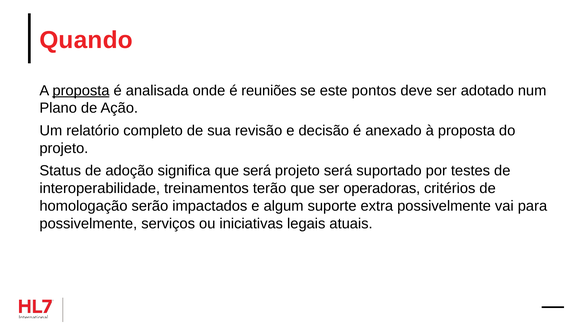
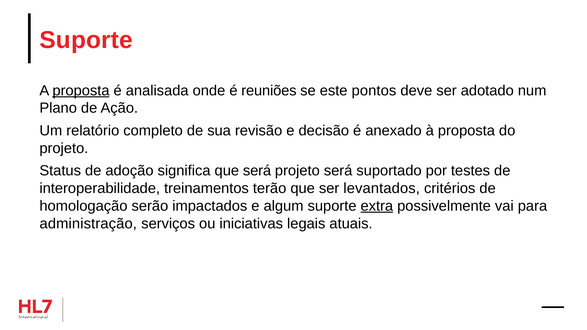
Quando at (86, 40): Quando -> Suporte
operadoras: operadoras -> levantados
extra underline: none -> present
possivelmente at (88, 224): possivelmente -> administração
